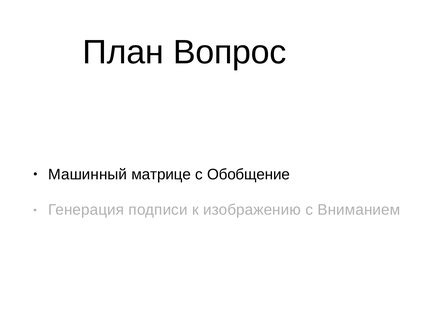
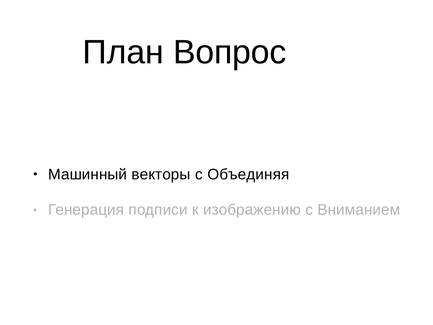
матрице: матрице -> векторы
Обобщение: Обобщение -> Объединяя
